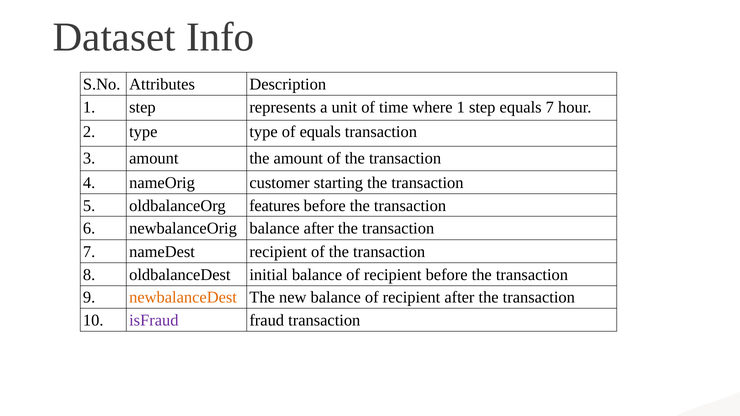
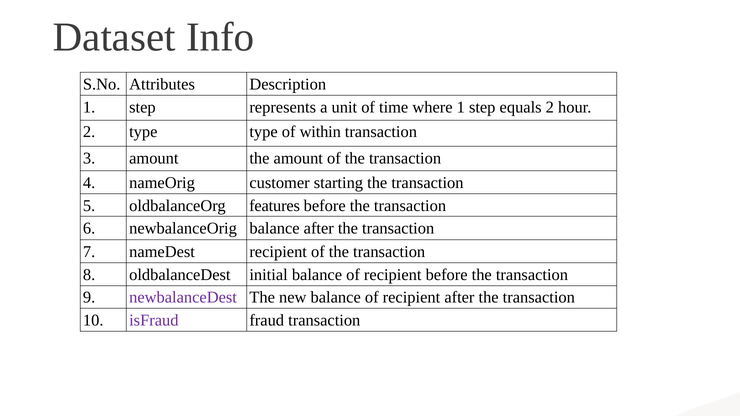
equals 7: 7 -> 2
of equals: equals -> within
newbalanceDest colour: orange -> purple
